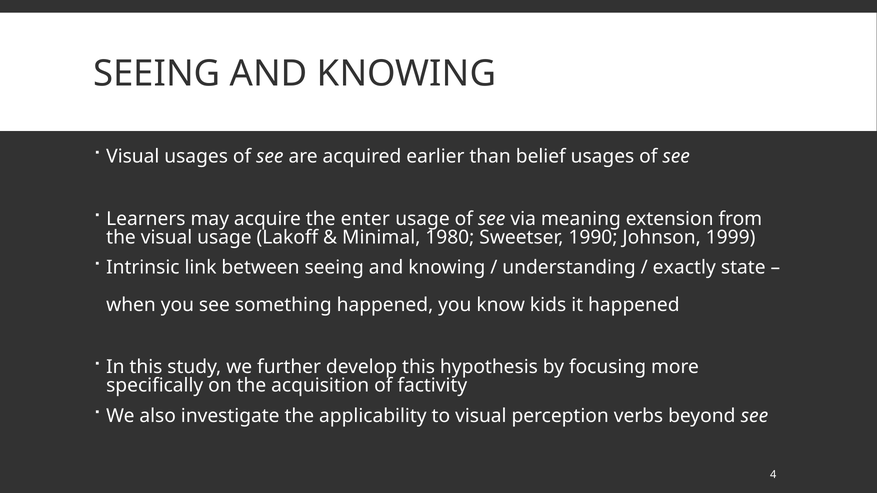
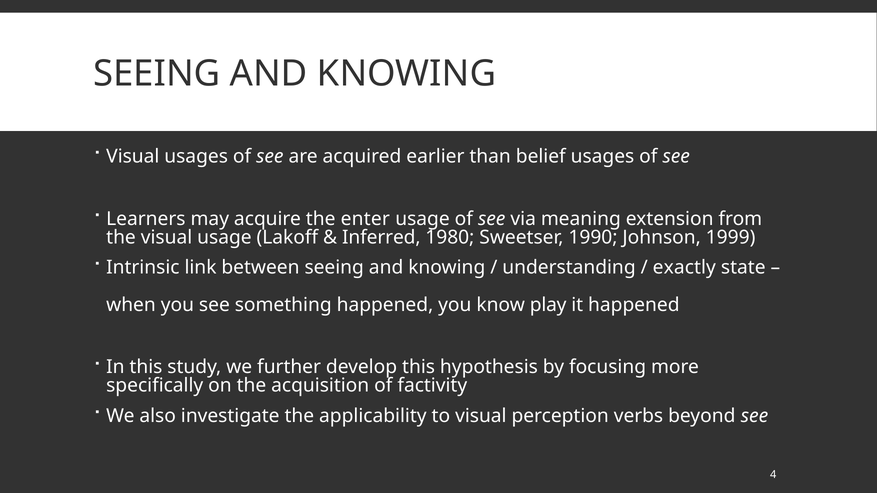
Minimal: Minimal -> Inferred
kids: kids -> play
